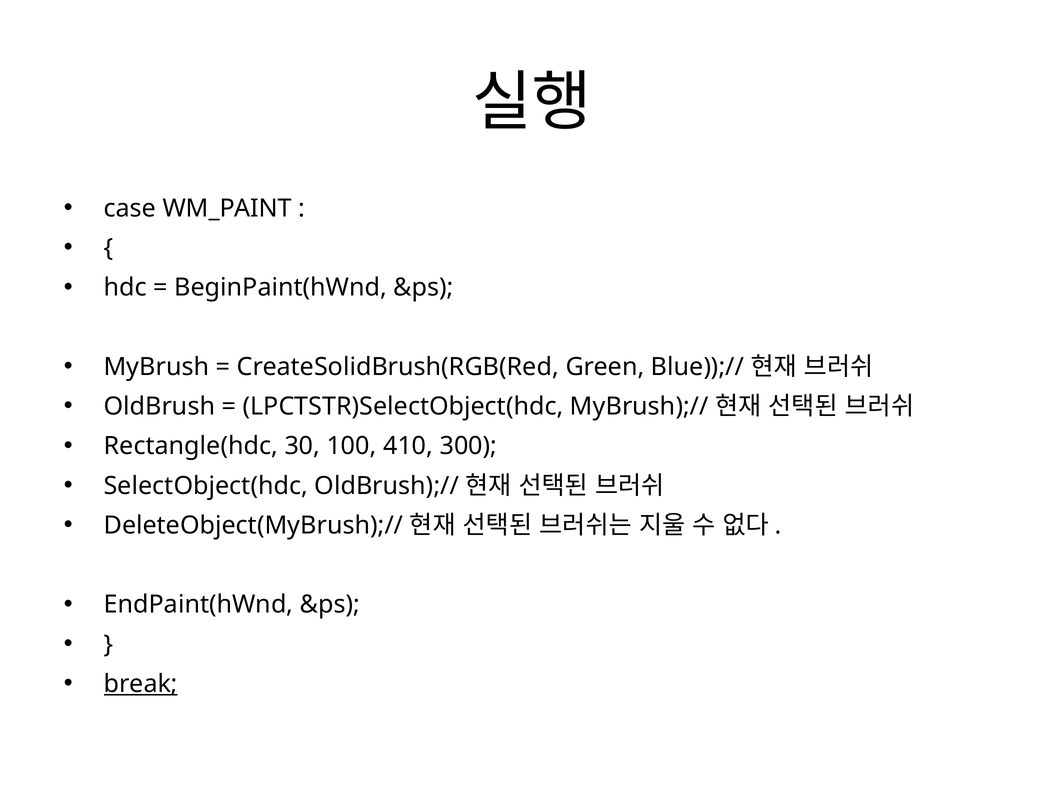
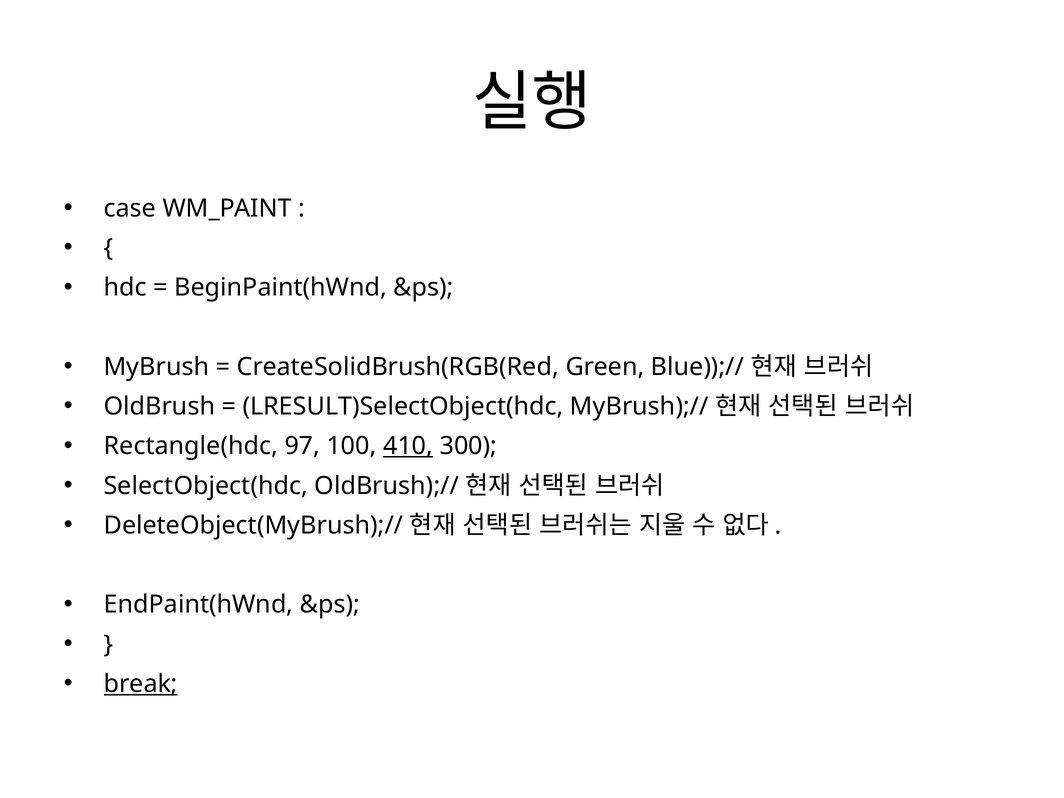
LPCTSTR)SelectObject(hdc: LPCTSTR)SelectObject(hdc -> LRESULT)SelectObject(hdc
30: 30 -> 97
410 underline: none -> present
